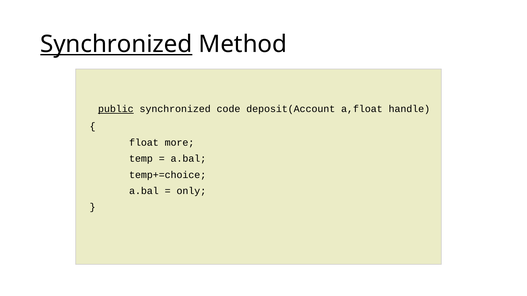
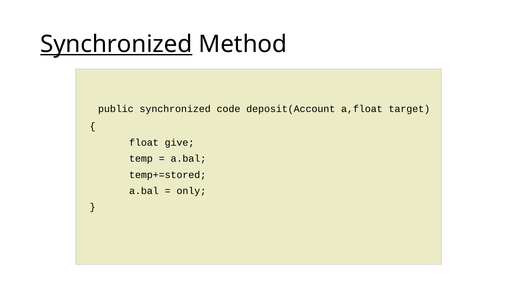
public underline: present -> none
handle: handle -> target
more: more -> give
temp+=choice: temp+=choice -> temp+=stored
